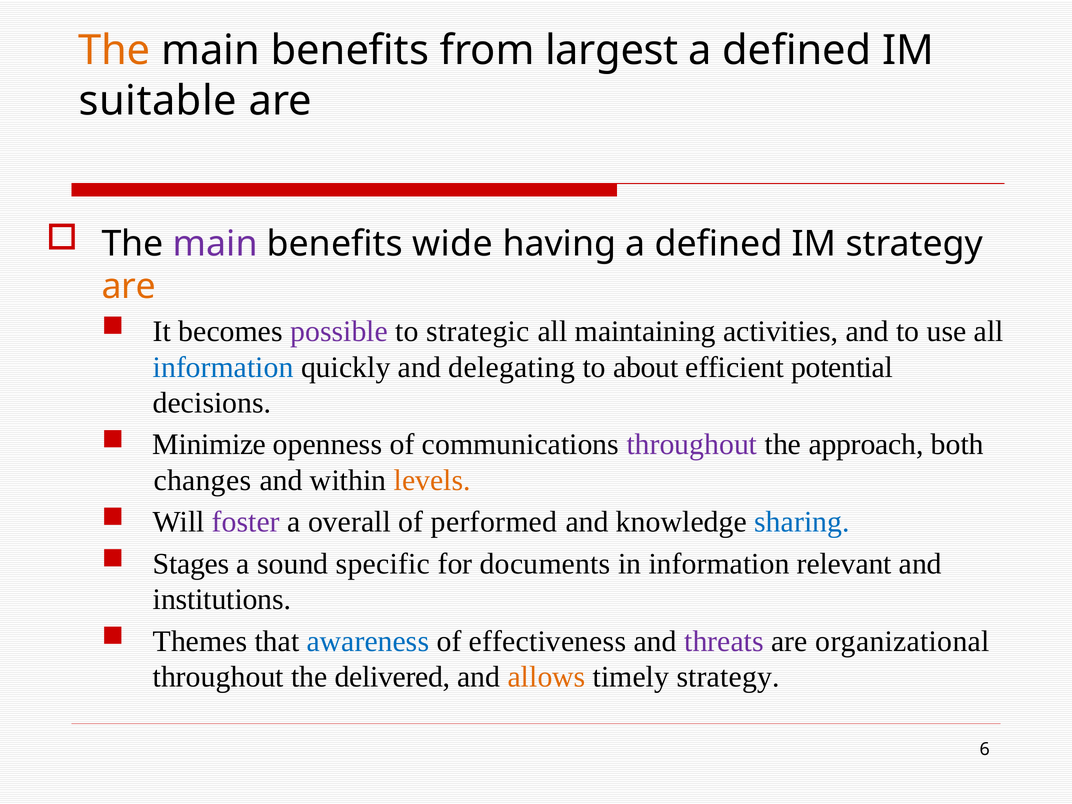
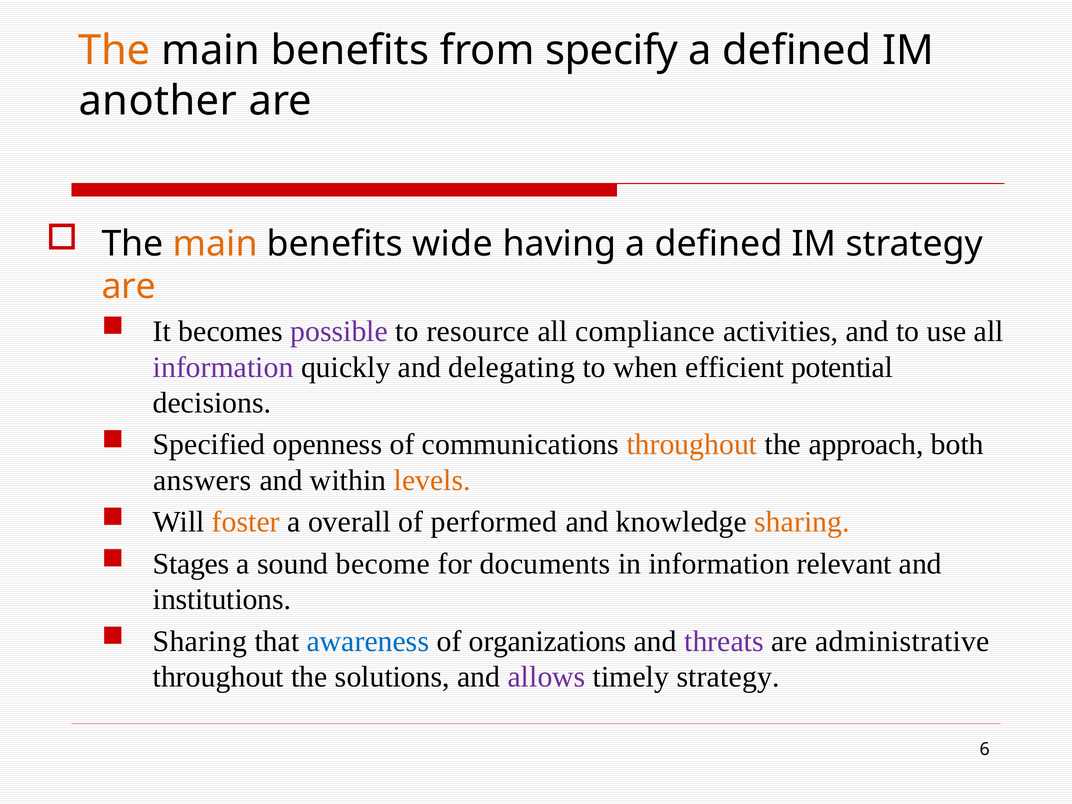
largest: largest -> specify
suitable: suitable -> another
main at (215, 244) colour: purple -> orange
strategic: strategic -> resource
maintaining: maintaining -> compliance
information at (223, 367) colour: blue -> purple
about: about -> when
Minimize: Minimize -> Specified
throughout at (692, 445) colour: purple -> orange
changes: changes -> answers
foster colour: purple -> orange
sharing at (802, 522) colour: blue -> orange
specific: specific -> become
Themes at (200, 641): Themes -> Sharing
effectiveness: effectiveness -> organizations
organizational: organizational -> administrative
delivered: delivered -> solutions
allows colour: orange -> purple
